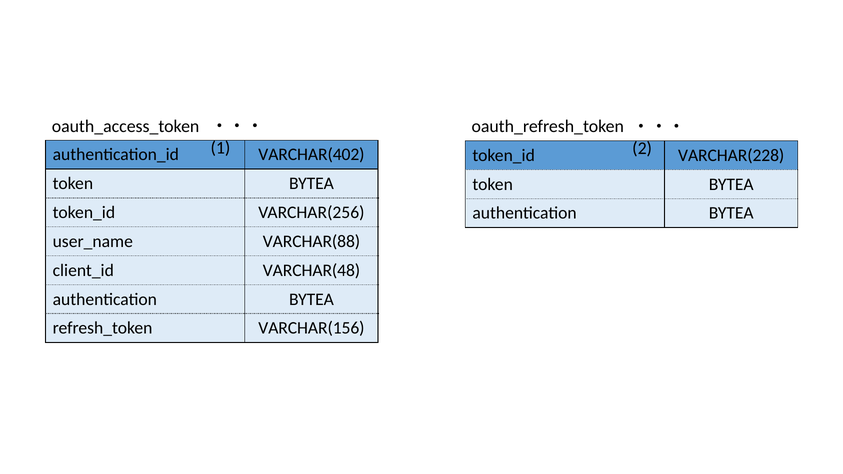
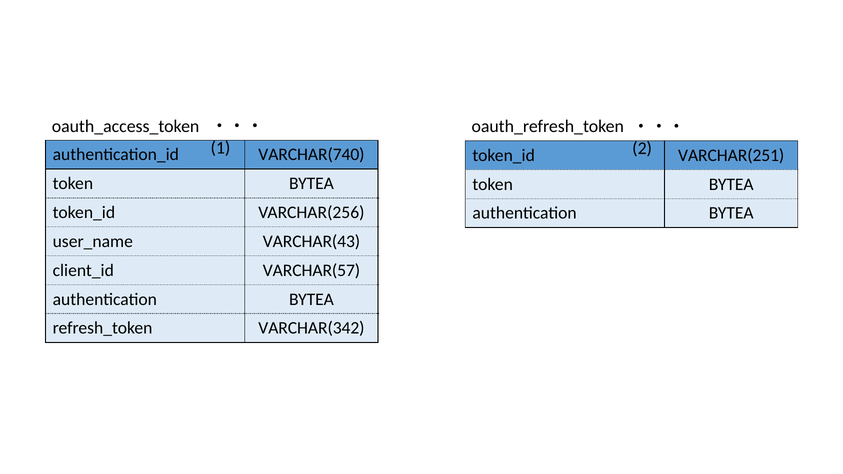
VARCHAR(228: VARCHAR(228 -> VARCHAR(251
VARCHAR(402: VARCHAR(402 -> VARCHAR(740
VARCHAR(88: VARCHAR(88 -> VARCHAR(43
VARCHAR(48: VARCHAR(48 -> VARCHAR(57
VARCHAR(156: VARCHAR(156 -> VARCHAR(342
